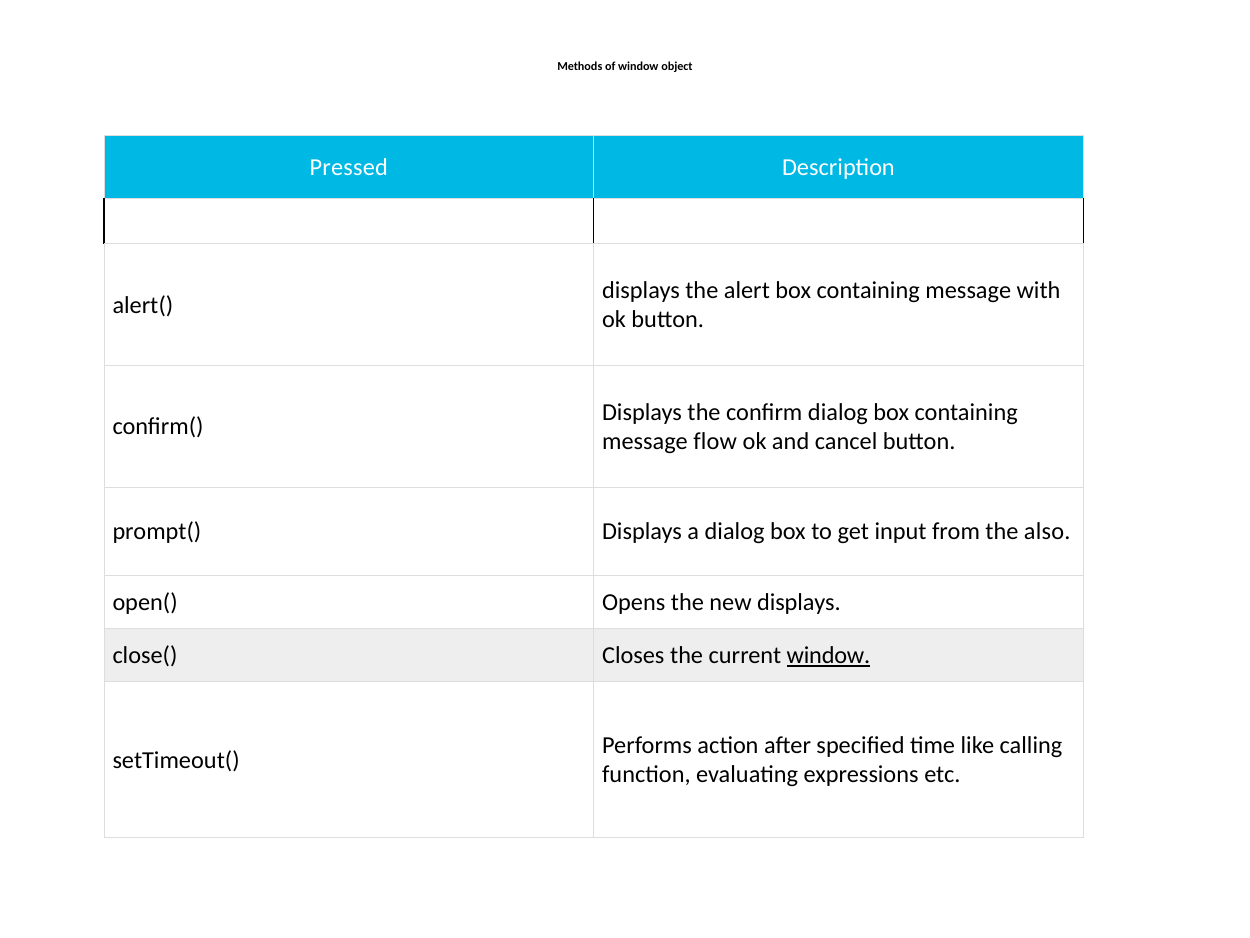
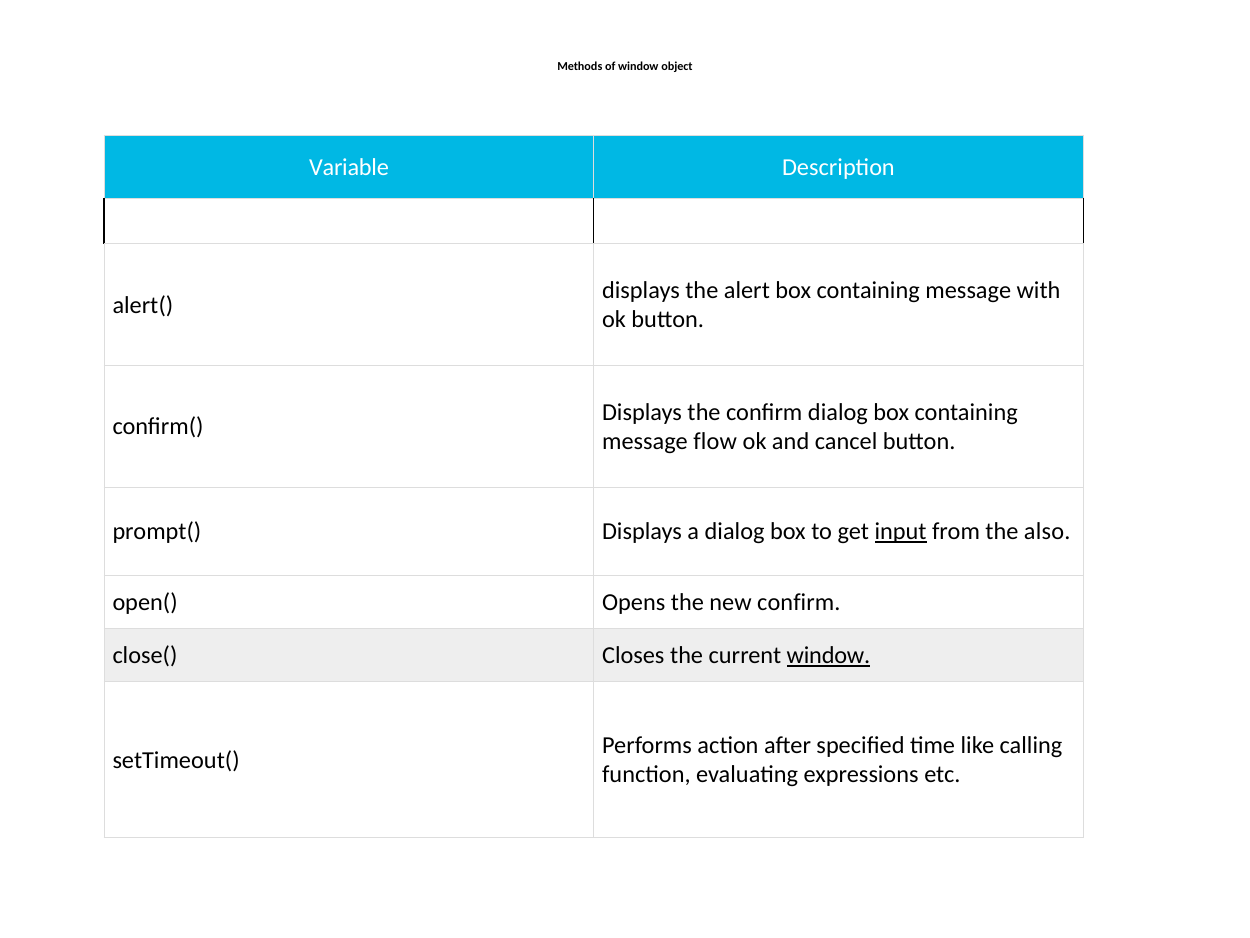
Pressed: Pressed -> Variable
input underline: none -> present
new displays: displays -> confirm
